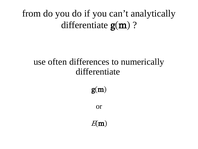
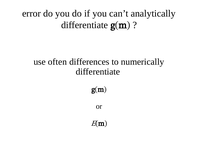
from: from -> error
